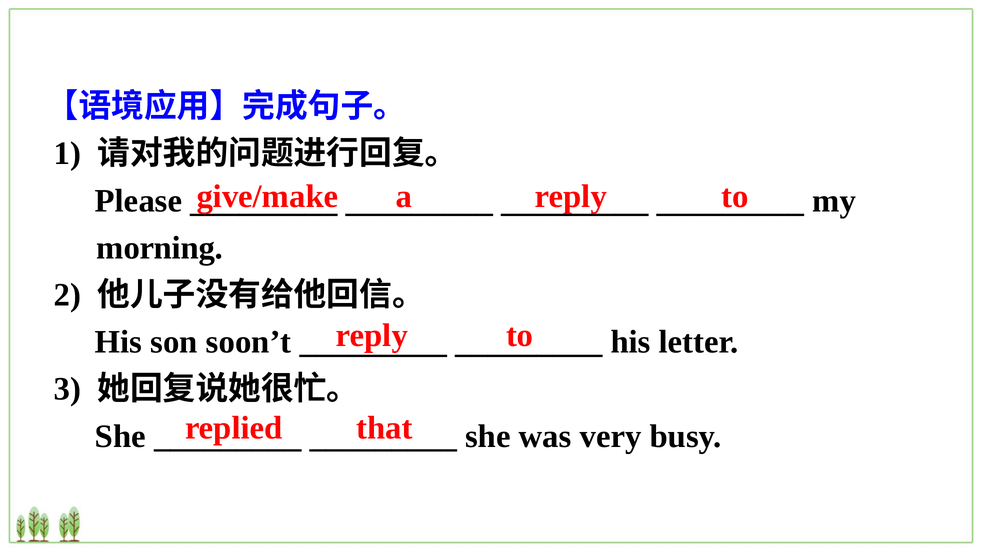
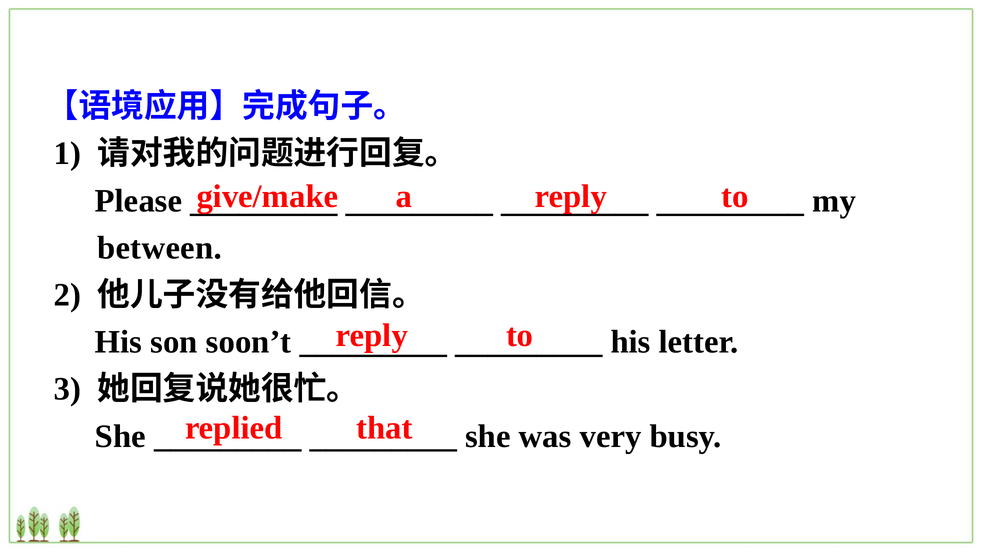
morning: morning -> between
